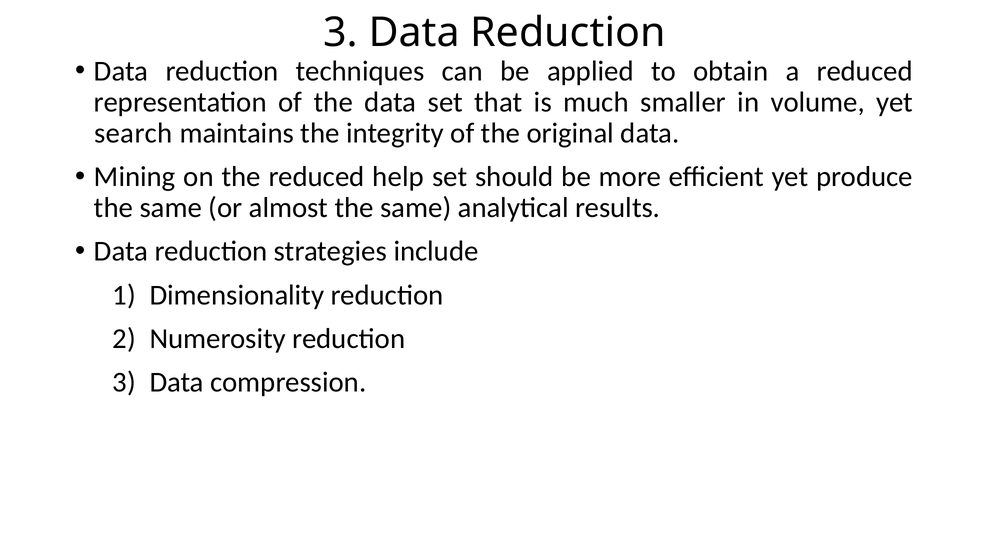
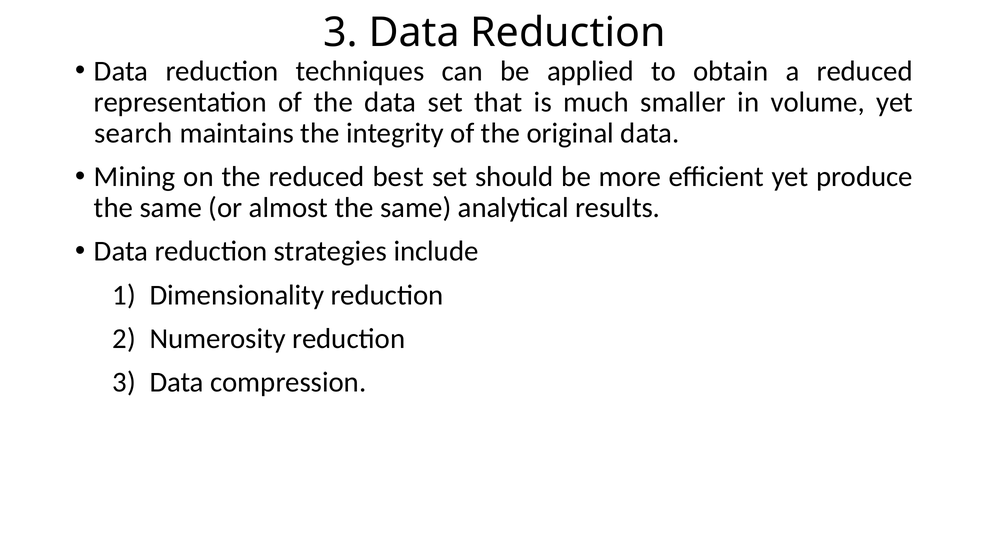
help: help -> best
